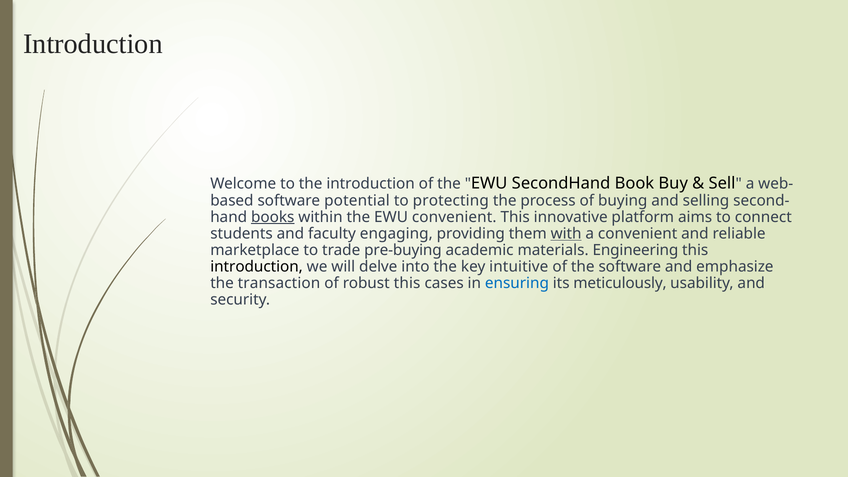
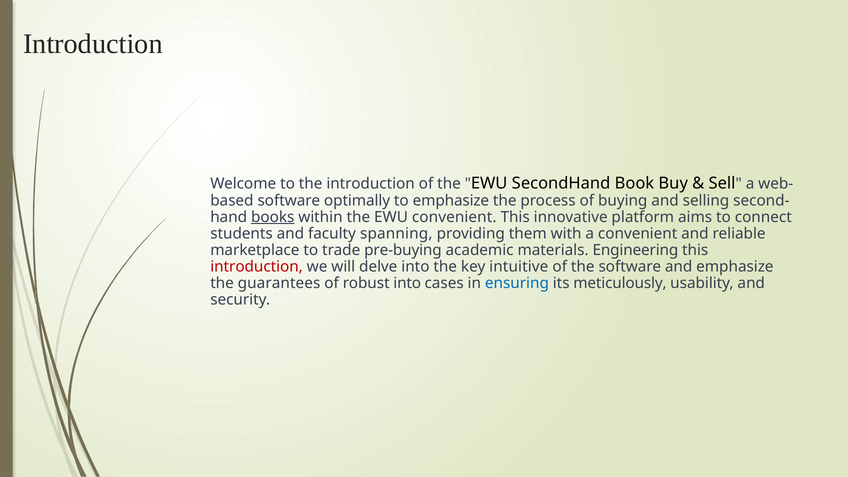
potential: potential -> optimally
to protecting: protecting -> emphasize
engaging: engaging -> spanning
with underline: present -> none
introduction at (257, 267) colour: black -> red
transaction: transaction -> guarantees
robust this: this -> into
